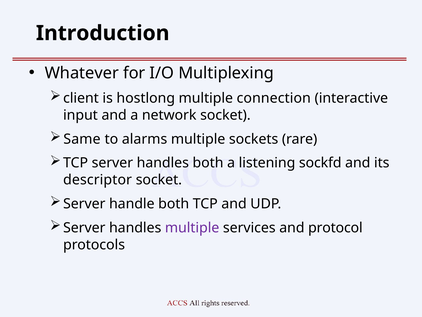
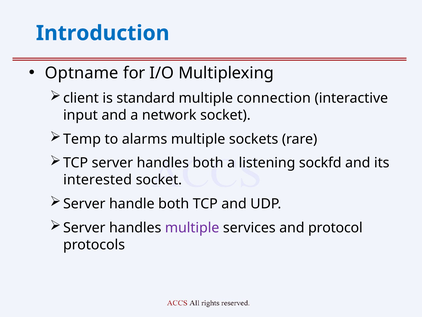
Introduction colour: black -> blue
Whatever: Whatever -> Optname
hostlong: hostlong -> standard
Same: Same -> Temp
descriptor: descriptor -> interested
